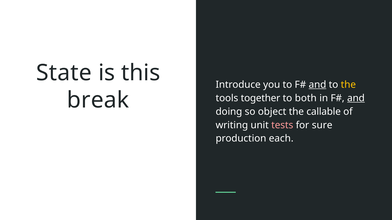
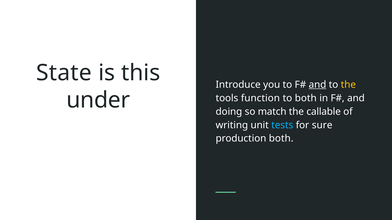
break: break -> under
together: together -> function
and at (356, 98) underline: present -> none
object: object -> match
tests colour: pink -> light blue
production each: each -> both
